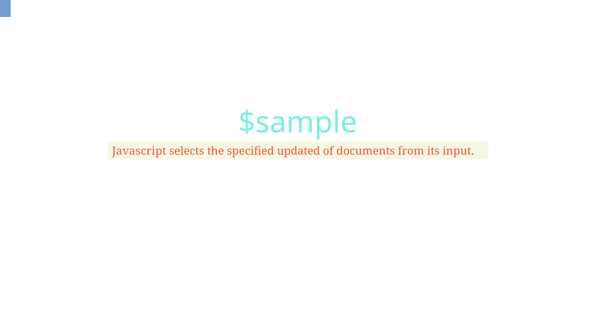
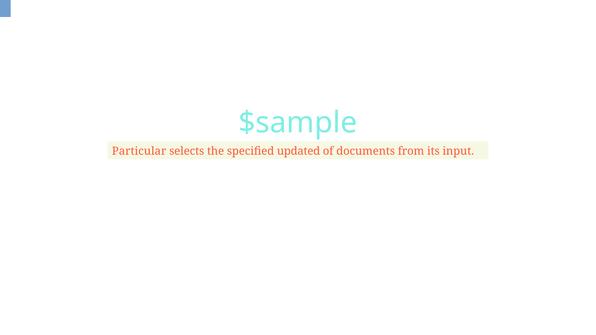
Javascript: Javascript -> Particular
